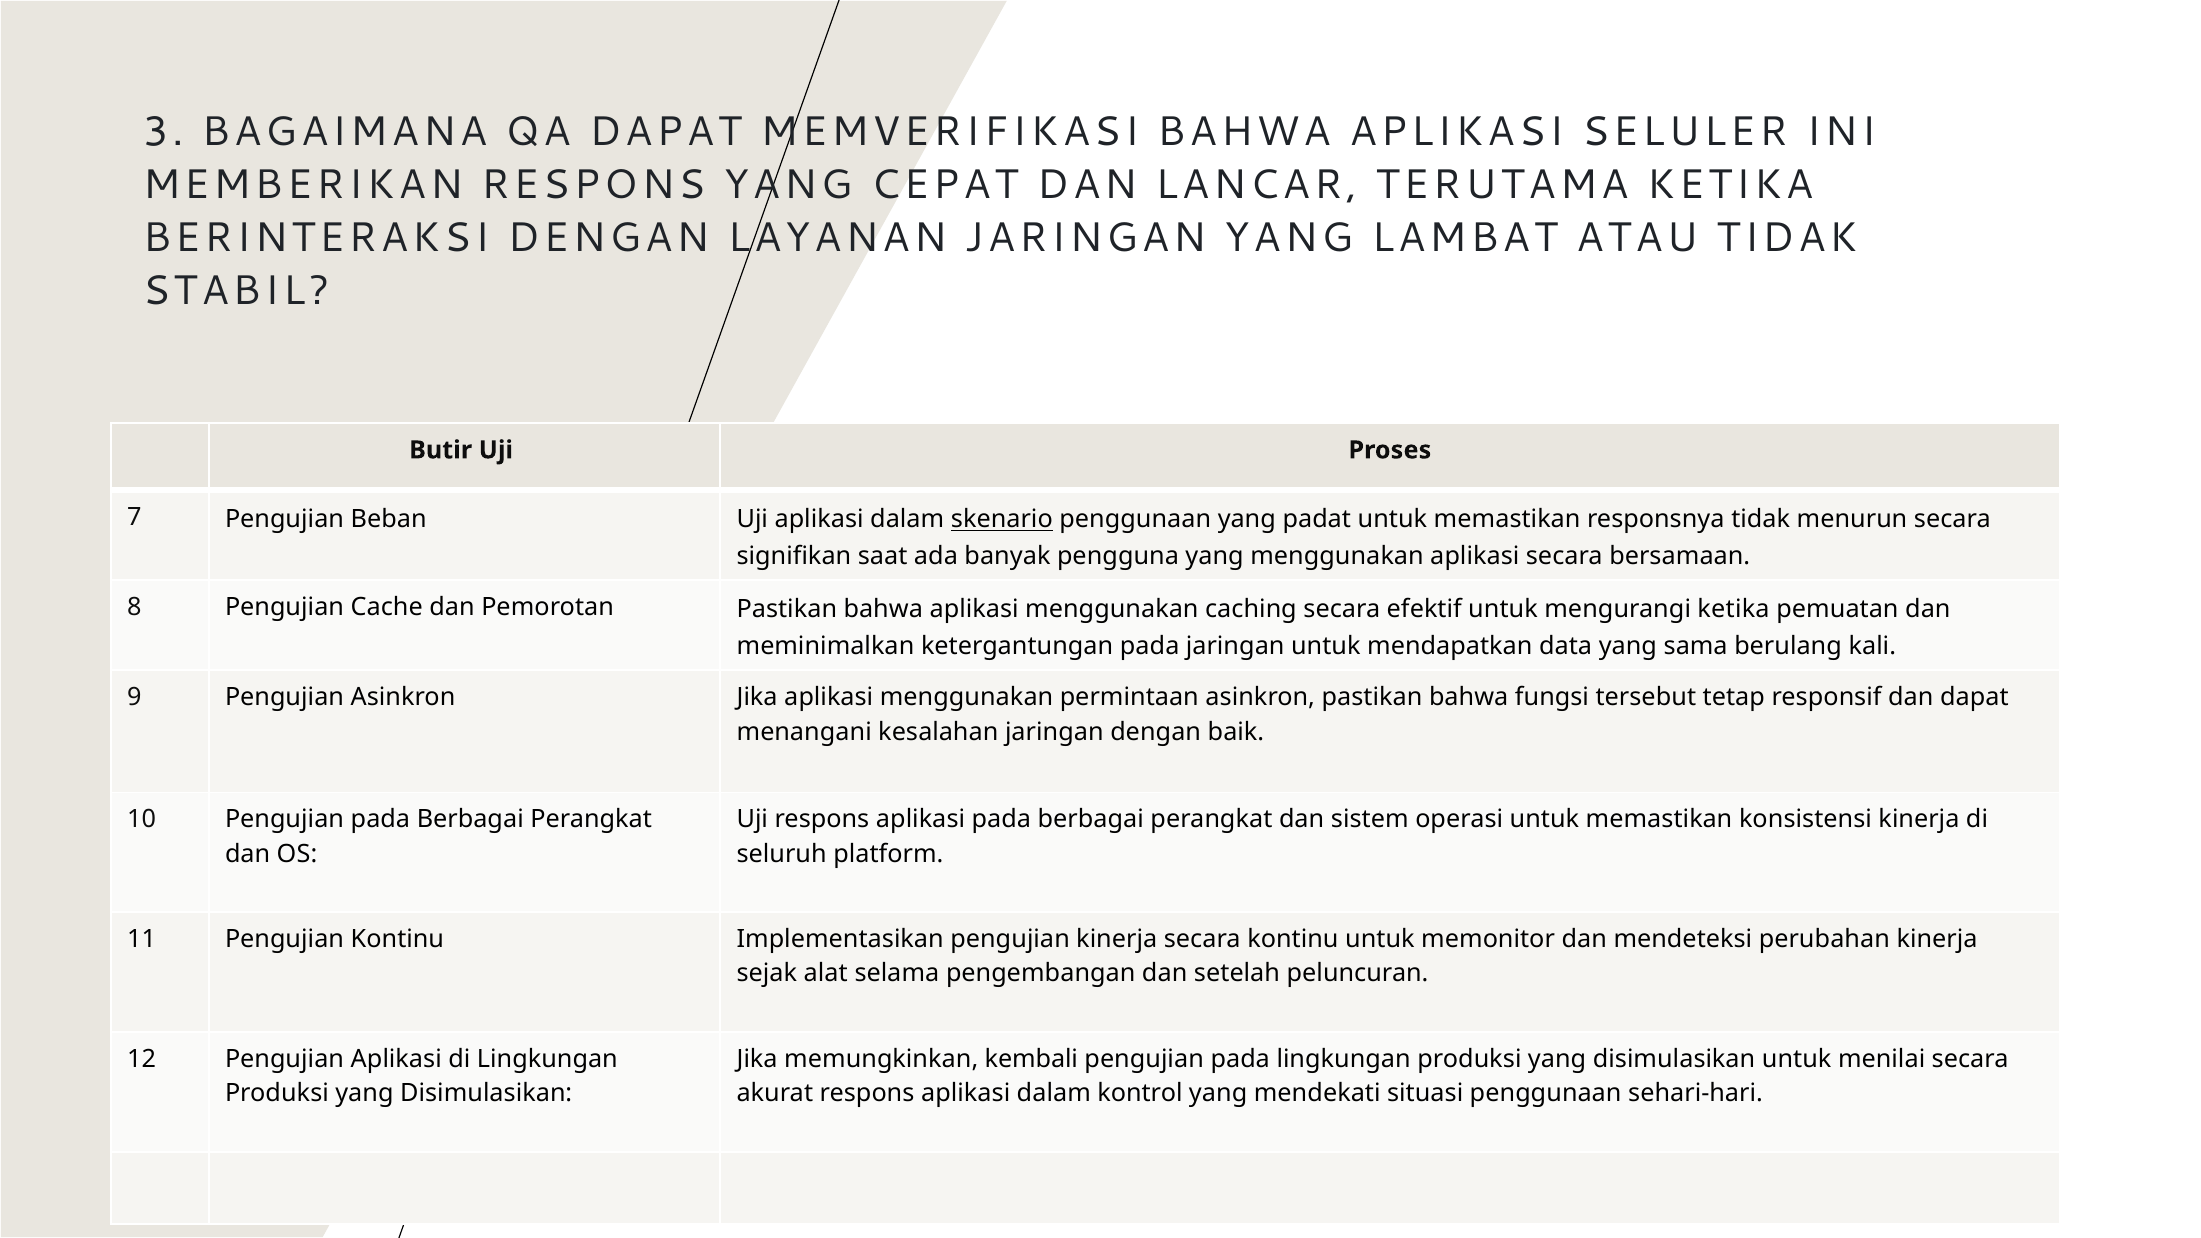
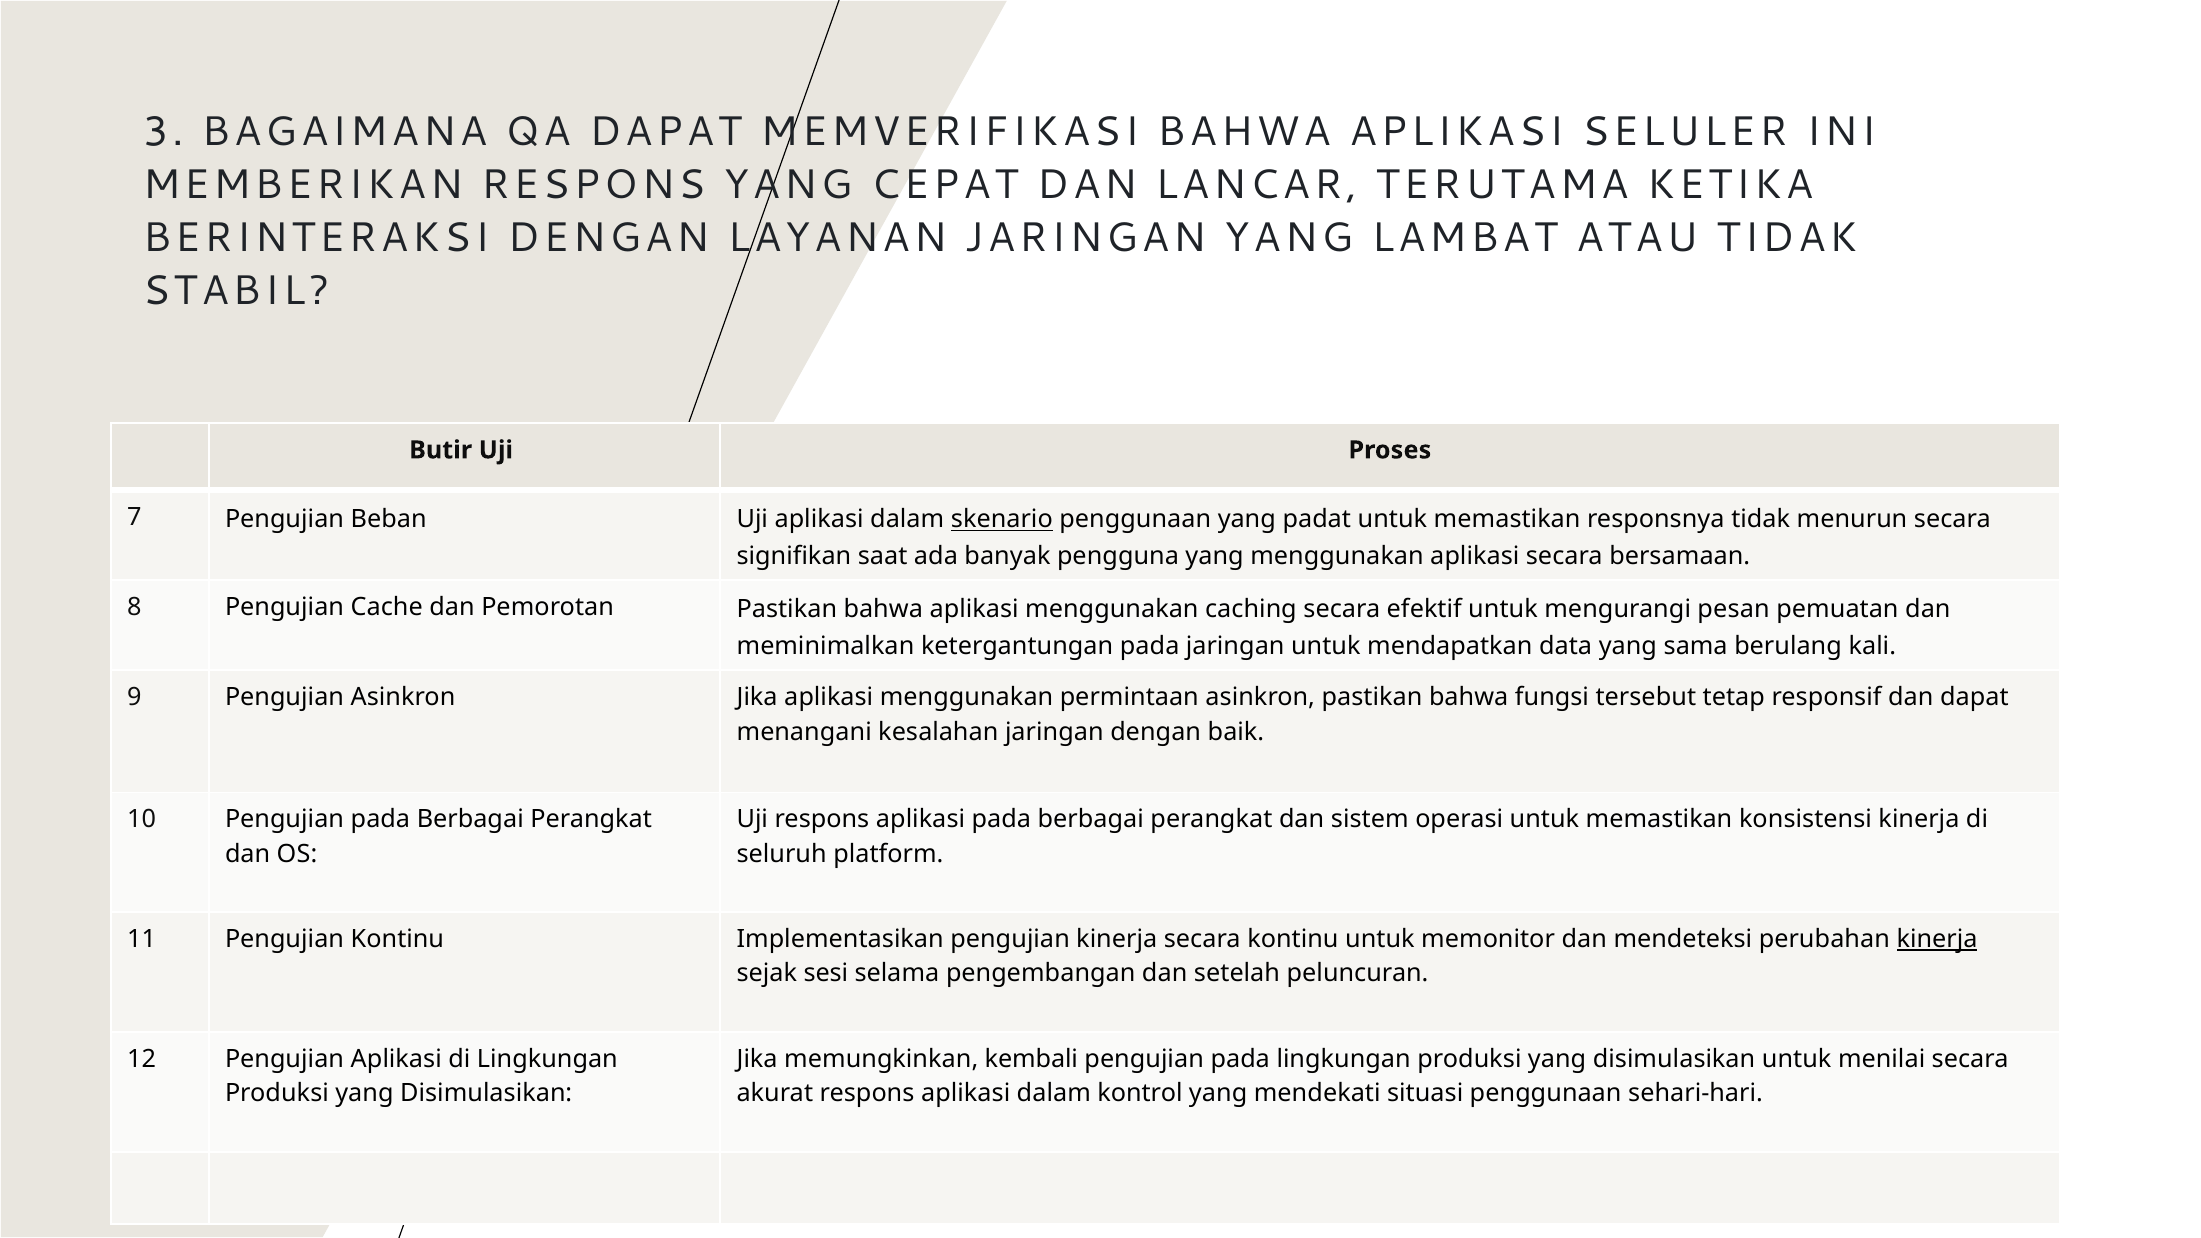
mengurangi ketika: ketika -> pesan
kinerja at (1937, 939) underline: none -> present
alat: alat -> sesi
